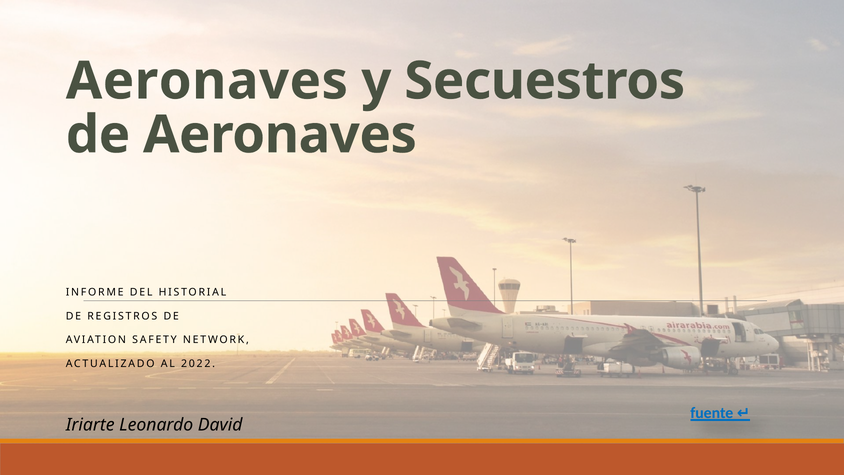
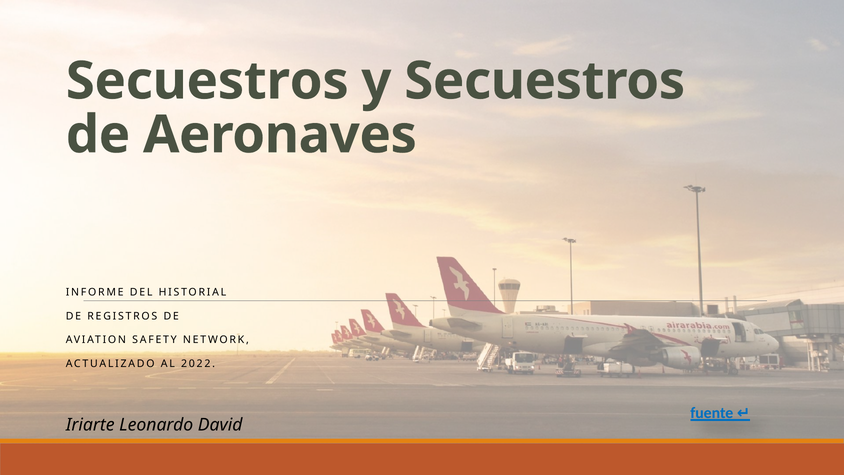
Aeronaves at (207, 81): Aeronaves -> Secuestros
